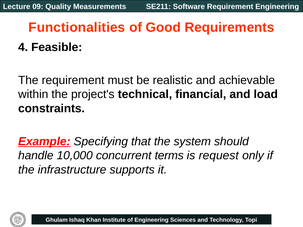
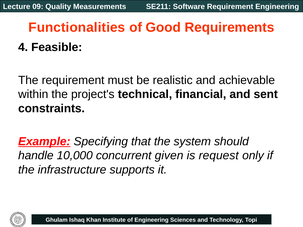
load: load -> sent
terms: terms -> given
